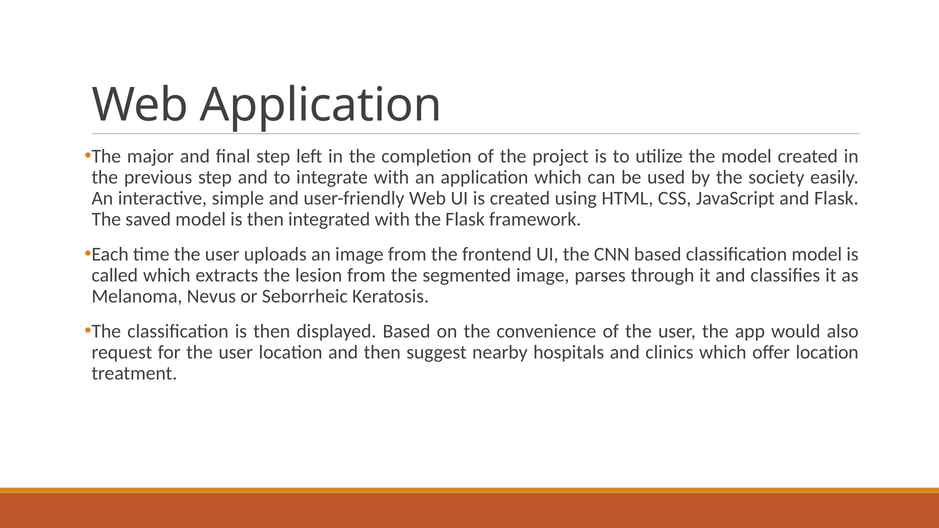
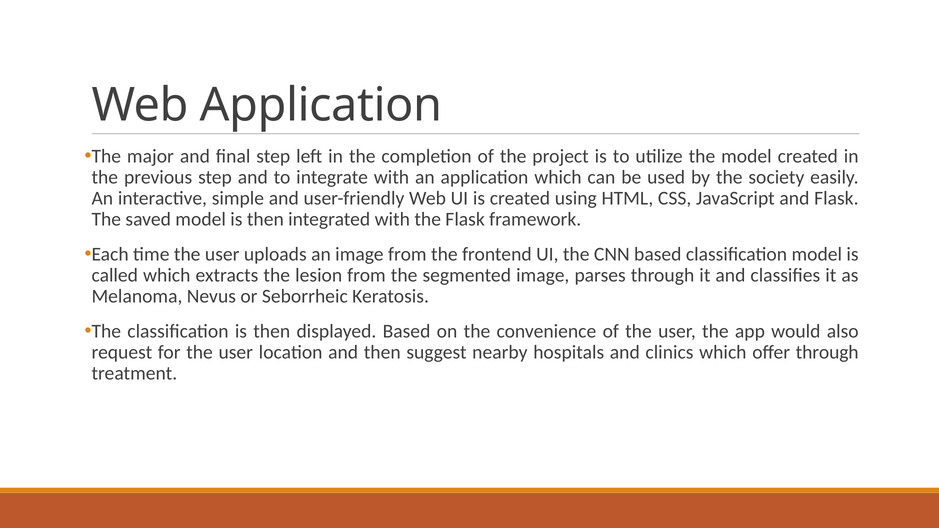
offer location: location -> through
